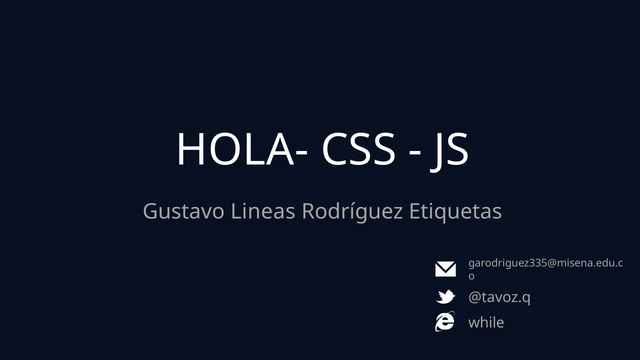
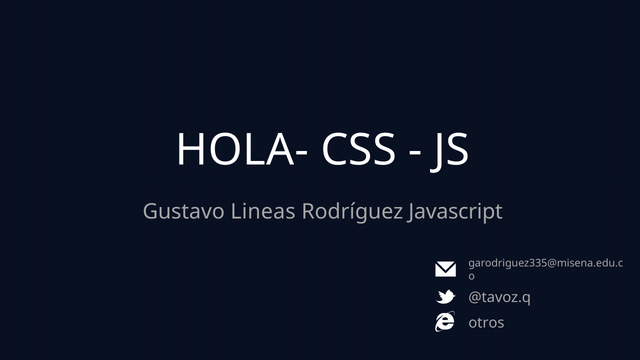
Etiquetas: Etiquetas -> Javascript
while: while -> otros
